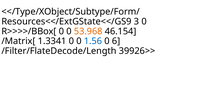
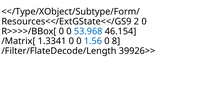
3: 3 -> 2
53.968 colour: orange -> blue
6: 6 -> 8
